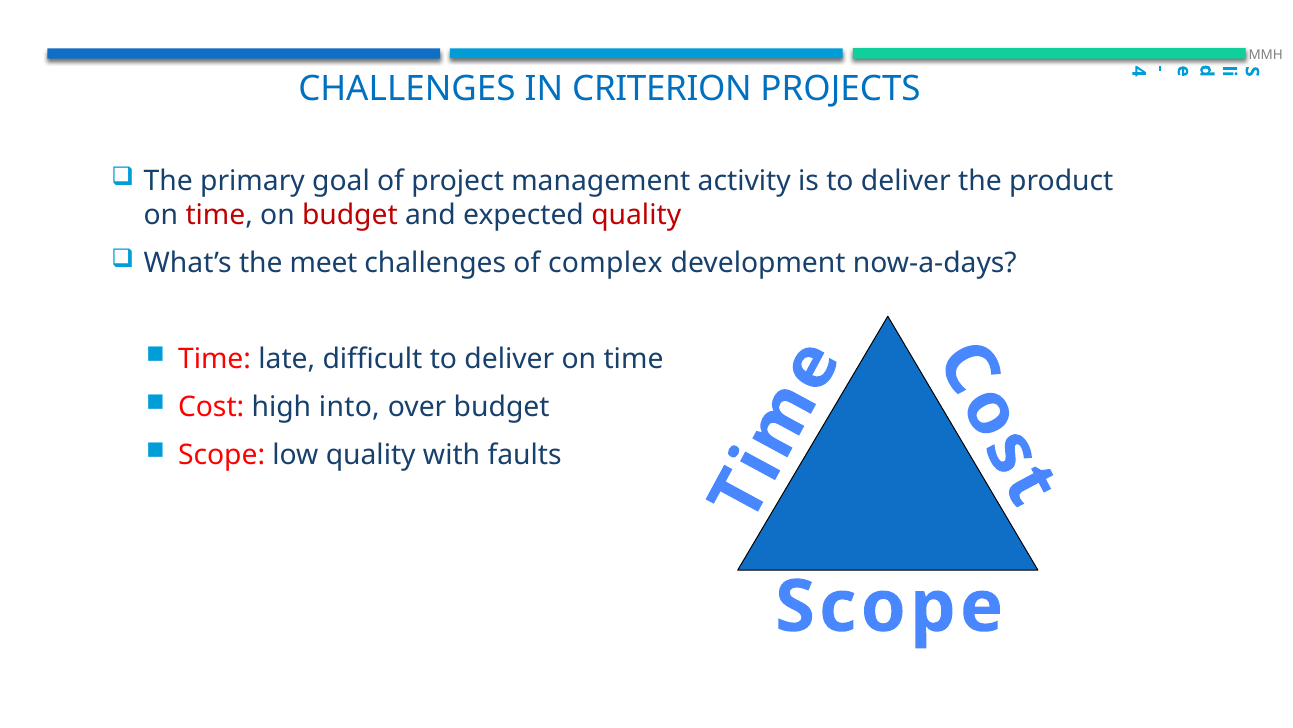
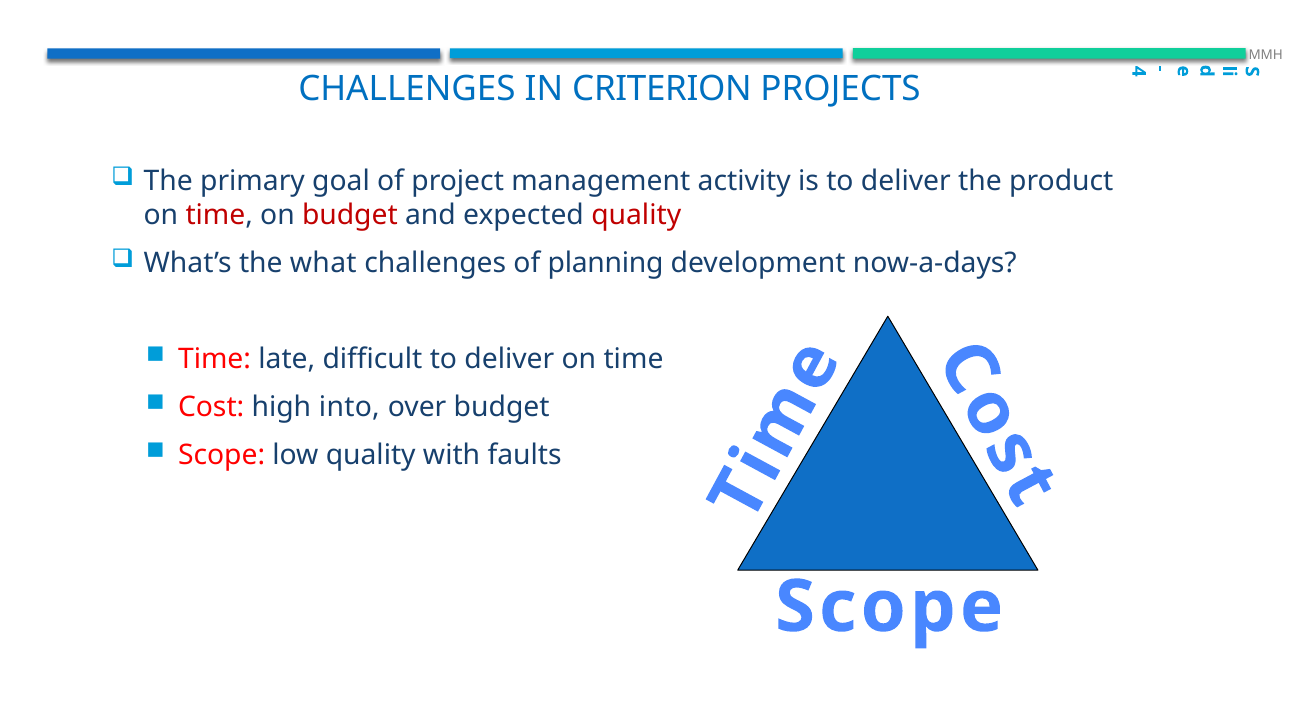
meet: meet -> what
complex: complex -> planning
